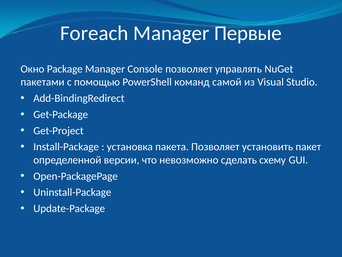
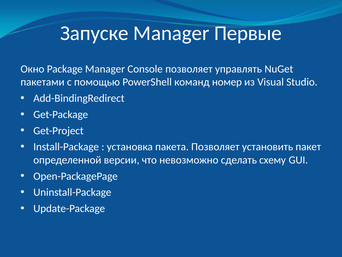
Foreach: Foreach -> Запуске
самой: самой -> номер
